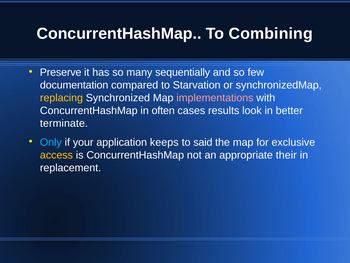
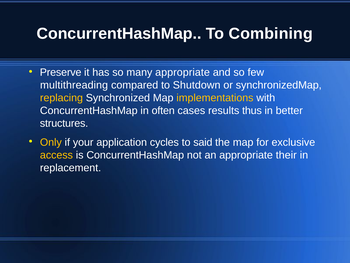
many sequentially: sequentially -> appropriate
documentation: documentation -> multithreading
Starvation: Starvation -> Shutdown
implementations colour: pink -> yellow
look: look -> thus
terminate: terminate -> structures
Only colour: light blue -> yellow
keeps: keeps -> cycles
